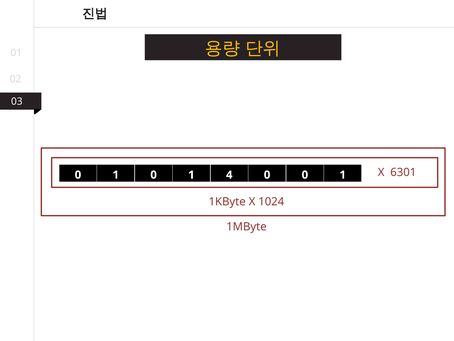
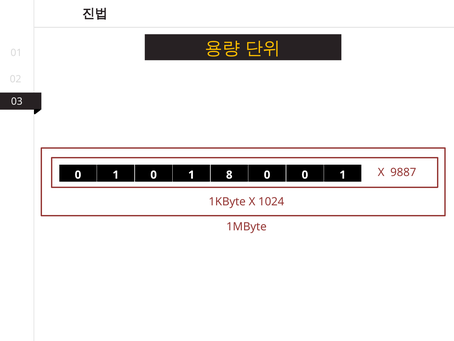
6301: 6301 -> 9887
4: 4 -> 8
